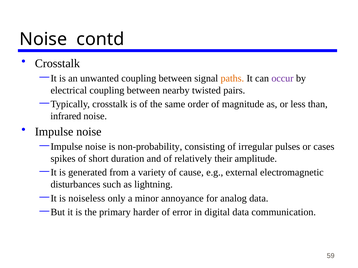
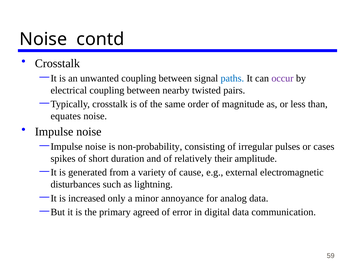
paths colour: orange -> blue
infrared: infrared -> equates
noiseless: noiseless -> increased
harder: harder -> agreed
